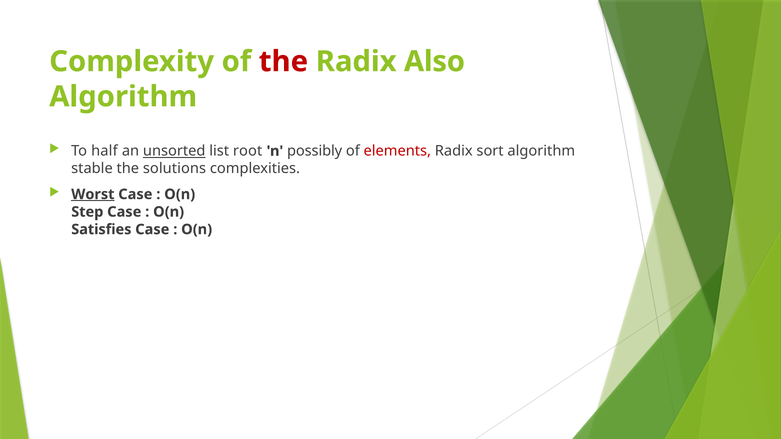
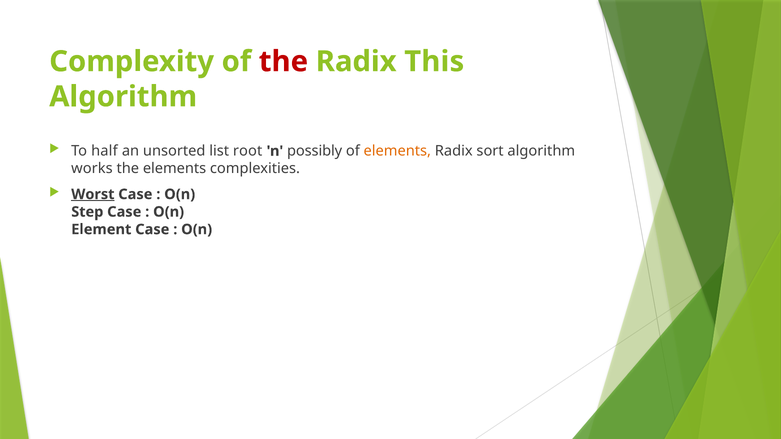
Also: Also -> This
unsorted underline: present -> none
elements at (397, 151) colour: red -> orange
stable: stable -> works
the solutions: solutions -> elements
Satisfies: Satisfies -> Element
